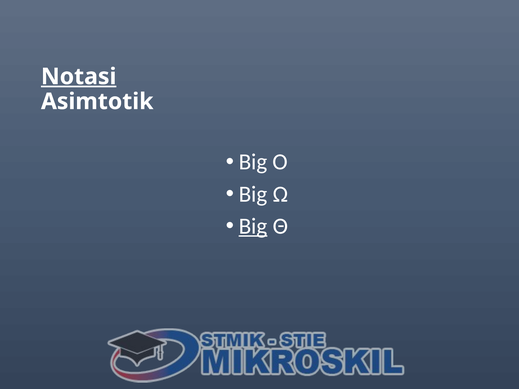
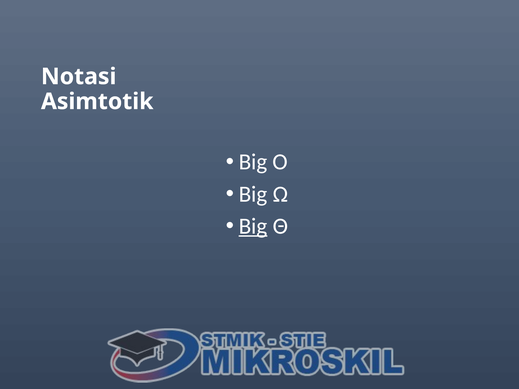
Notasi underline: present -> none
